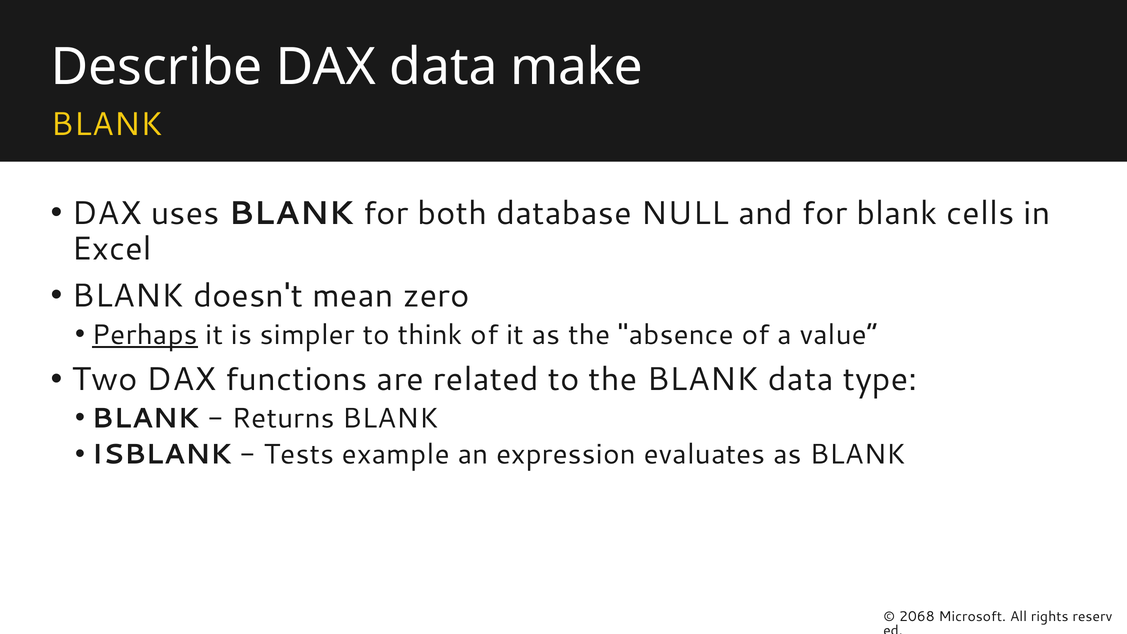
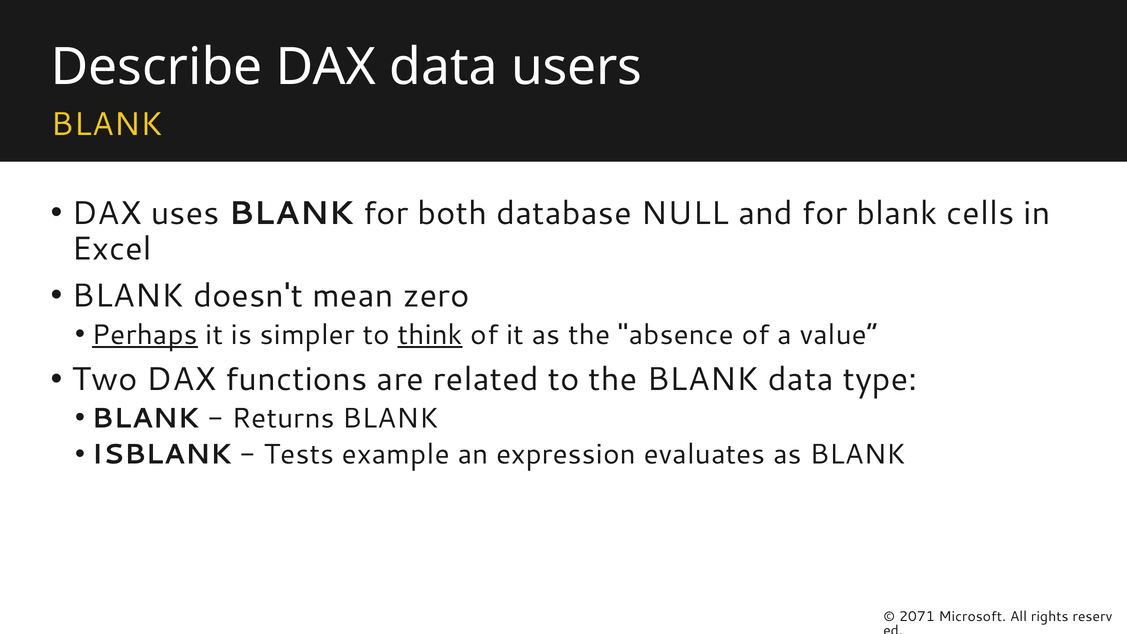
make: make -> users
think underline: none -> present
2068: 2068 -> 2071
